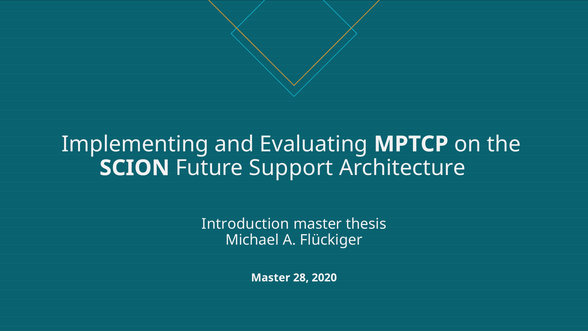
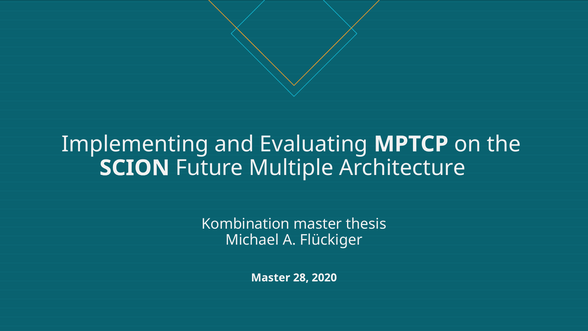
Support: Support -> Multiple
Introduction: Introduction -> Kombination
